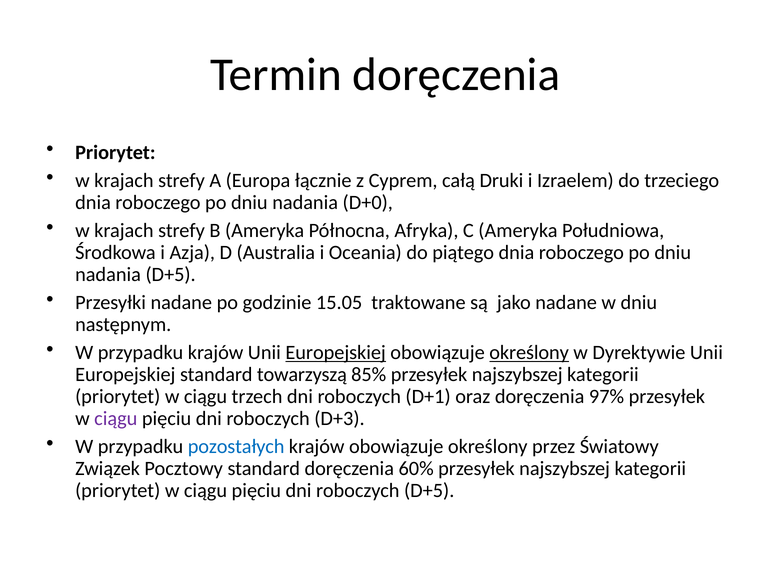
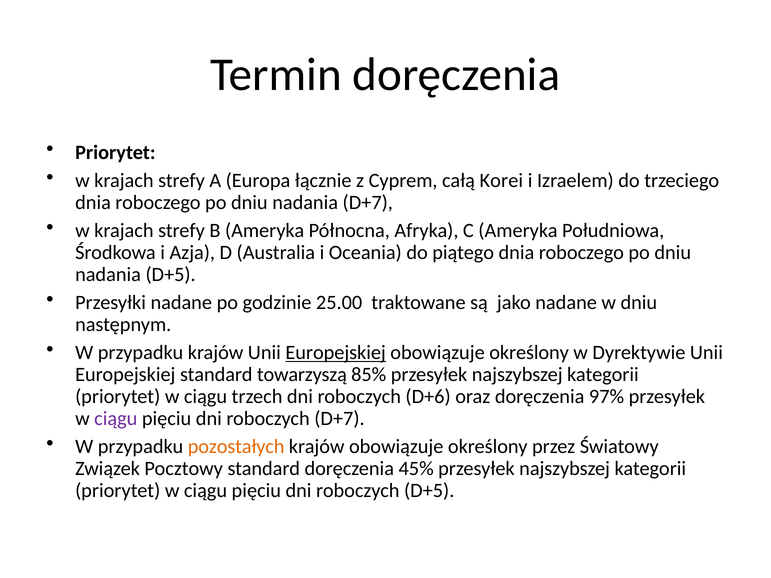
Druki: Druki -> Korei
nadania D+0: D+0 -> D+7
15.05: 15.05 -> 25.00
określony at (529, 353) underline: present -> none
D+1: D+1 -> D+6
roboczych D+3: D+3 -> D+7
pozostałych colour: blue -> orange
60%: 60% -> 45%
